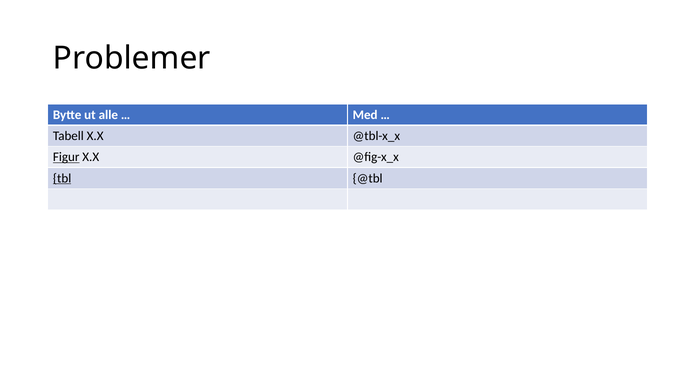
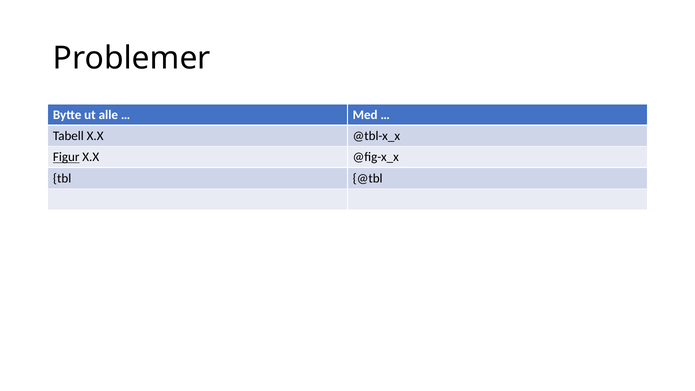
tbl underline: present -> none
